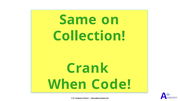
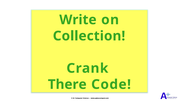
Same: Same -> Write
When: When -> There
